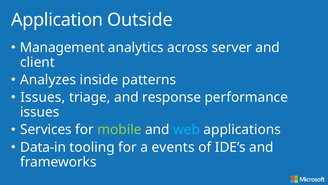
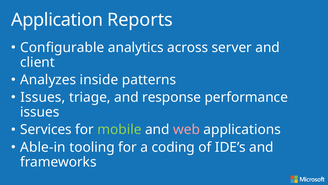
Outside: Outside -> Reports
Management: Management -> Configurable
web colour: light blue -> pink
Data-in: Data-in -> Able-in
events: events -> coding
